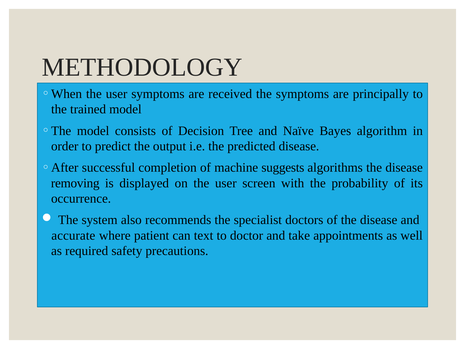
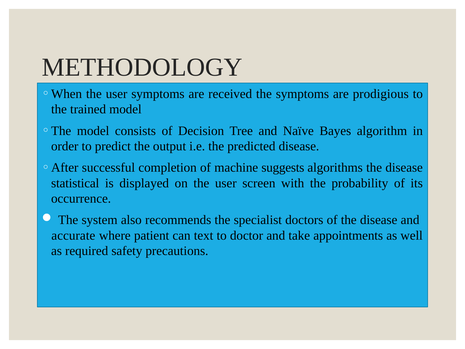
principally: principally -> prodigious
removing: removing -> statistical
